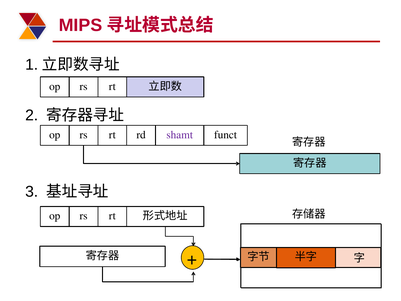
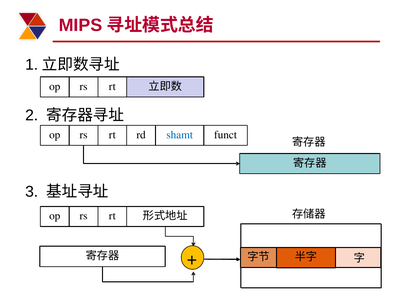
shamt colour: purple -> blue
